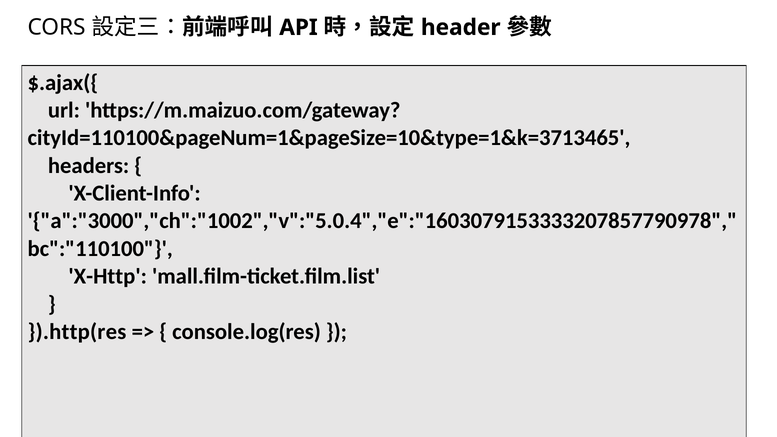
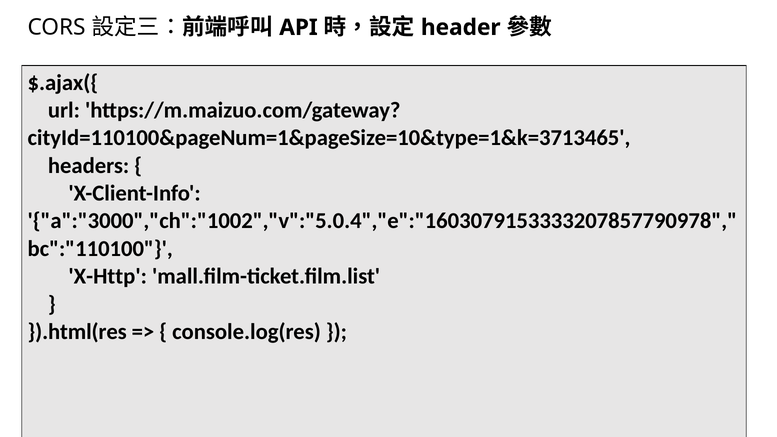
}).http(res: }).http(res -> }).html(res
